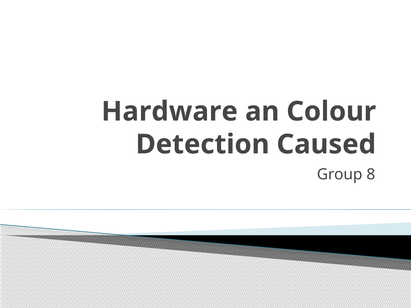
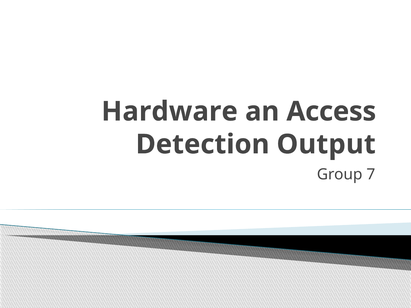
Colour: Colour -> Access
Caused: Caused -> Output
8: 8 -> 7
